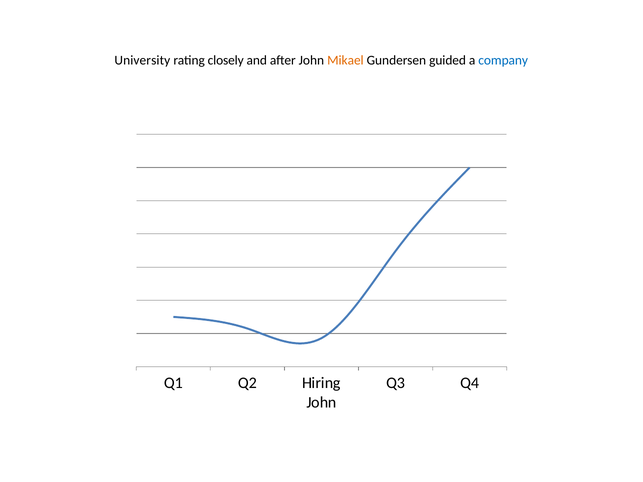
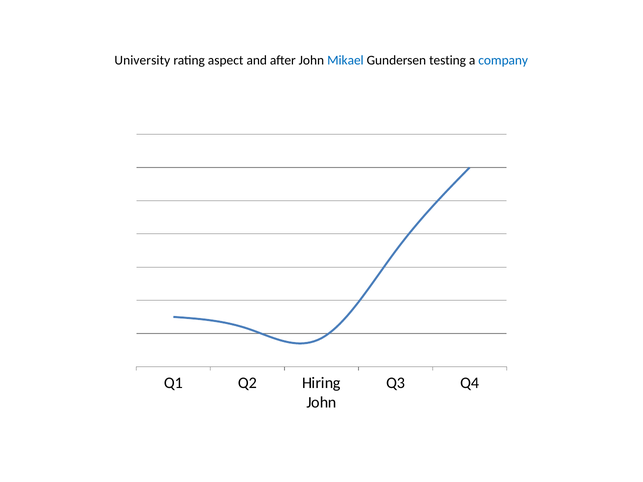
closely: closely -> aspect
Mikael colour: orange -> blue
guided: guided -> testing
